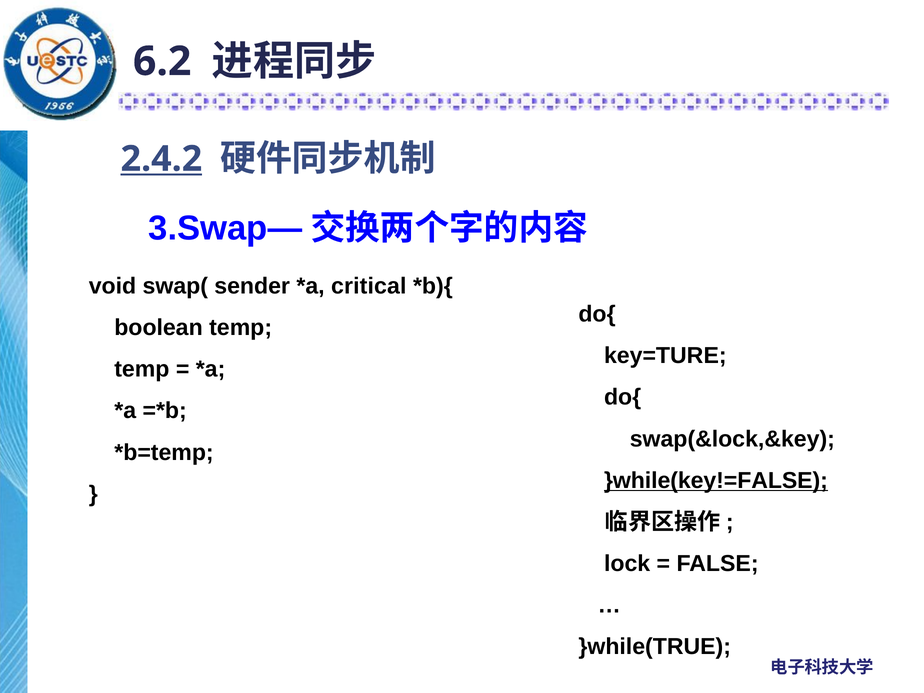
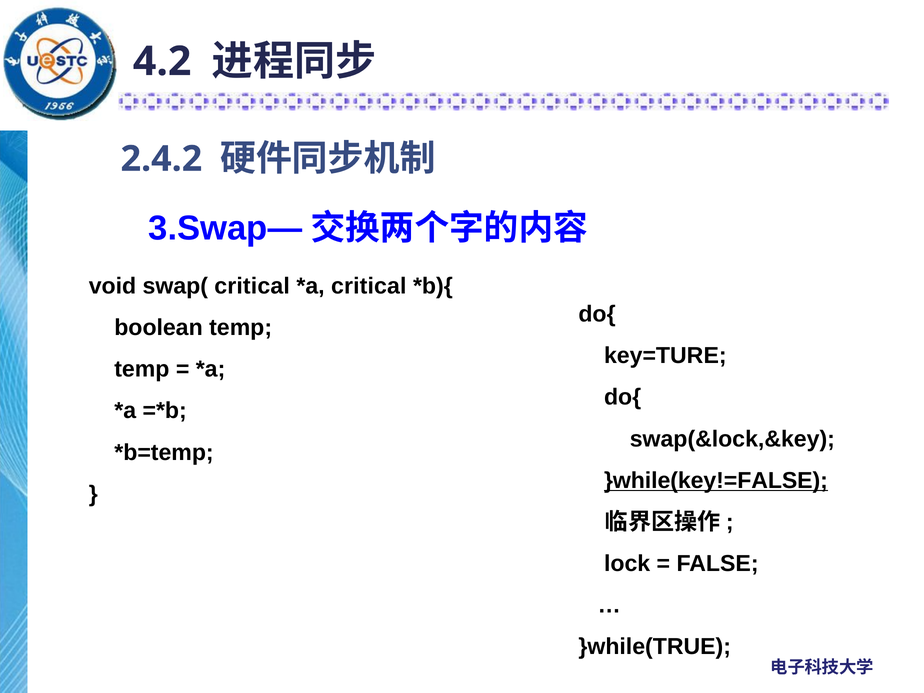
6.2: 6.2 -> 4.2
2.4.2 underline: present -> none
swap( sender: sender -> critical
